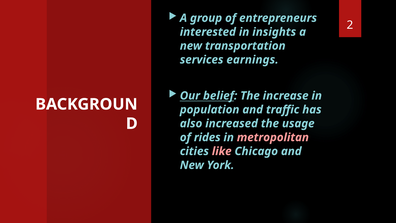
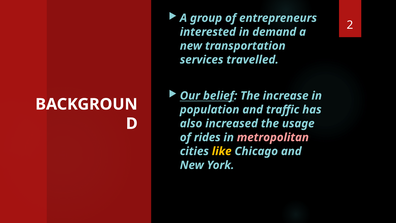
insights: insights -> demand
earnings: earnings -> travelled
like colour: pink -> yellow
